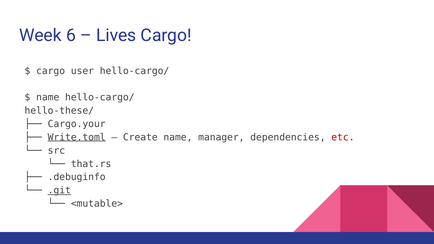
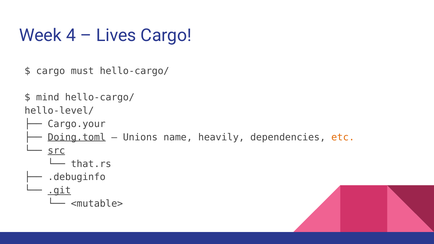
6: 6 -> 4
user: user -> must
name at (48, 97): name -> mind
hello-these/: hello-these/ -> hello-level/
Write.toml: Write.toml -> Doing.toml
Create: Create -> Unions
manager: manager -> heavily
etc colour: red -> orange
src underline: none -> present
